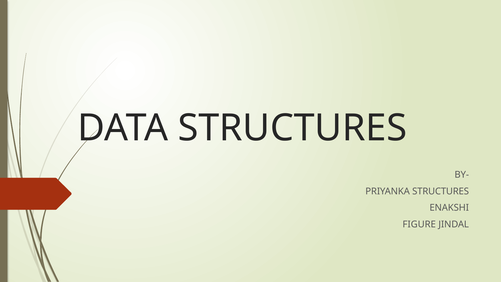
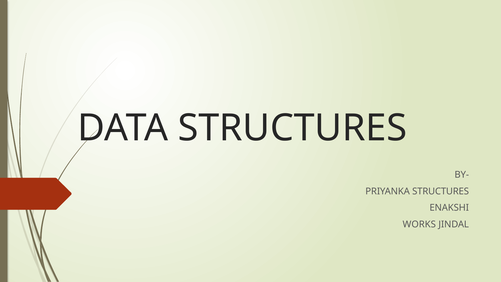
FIGURE: FIGURE -> WORKS
